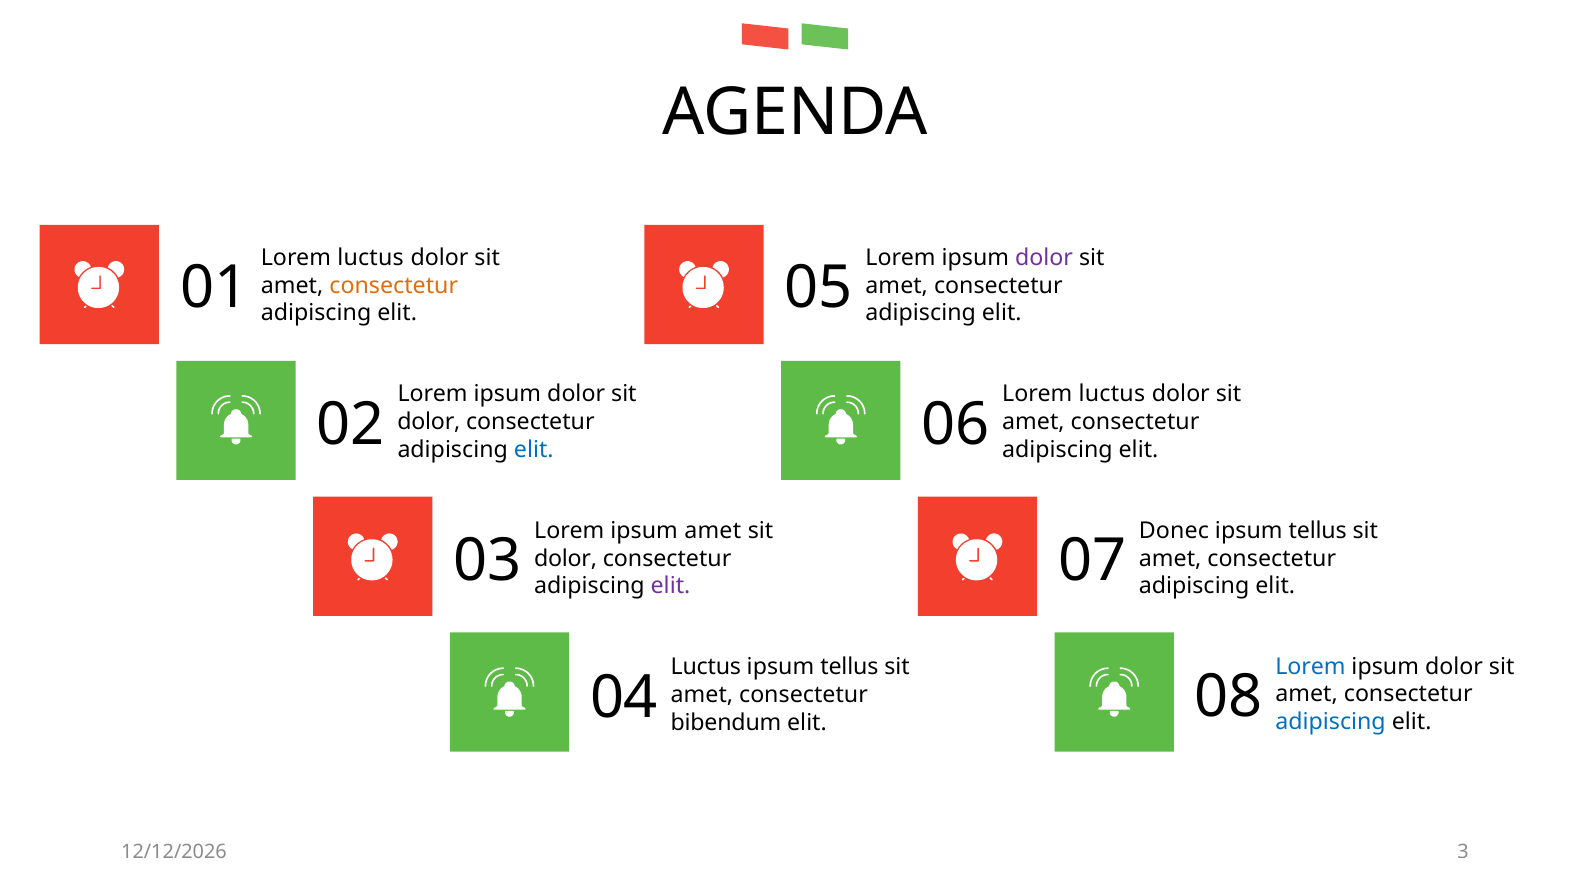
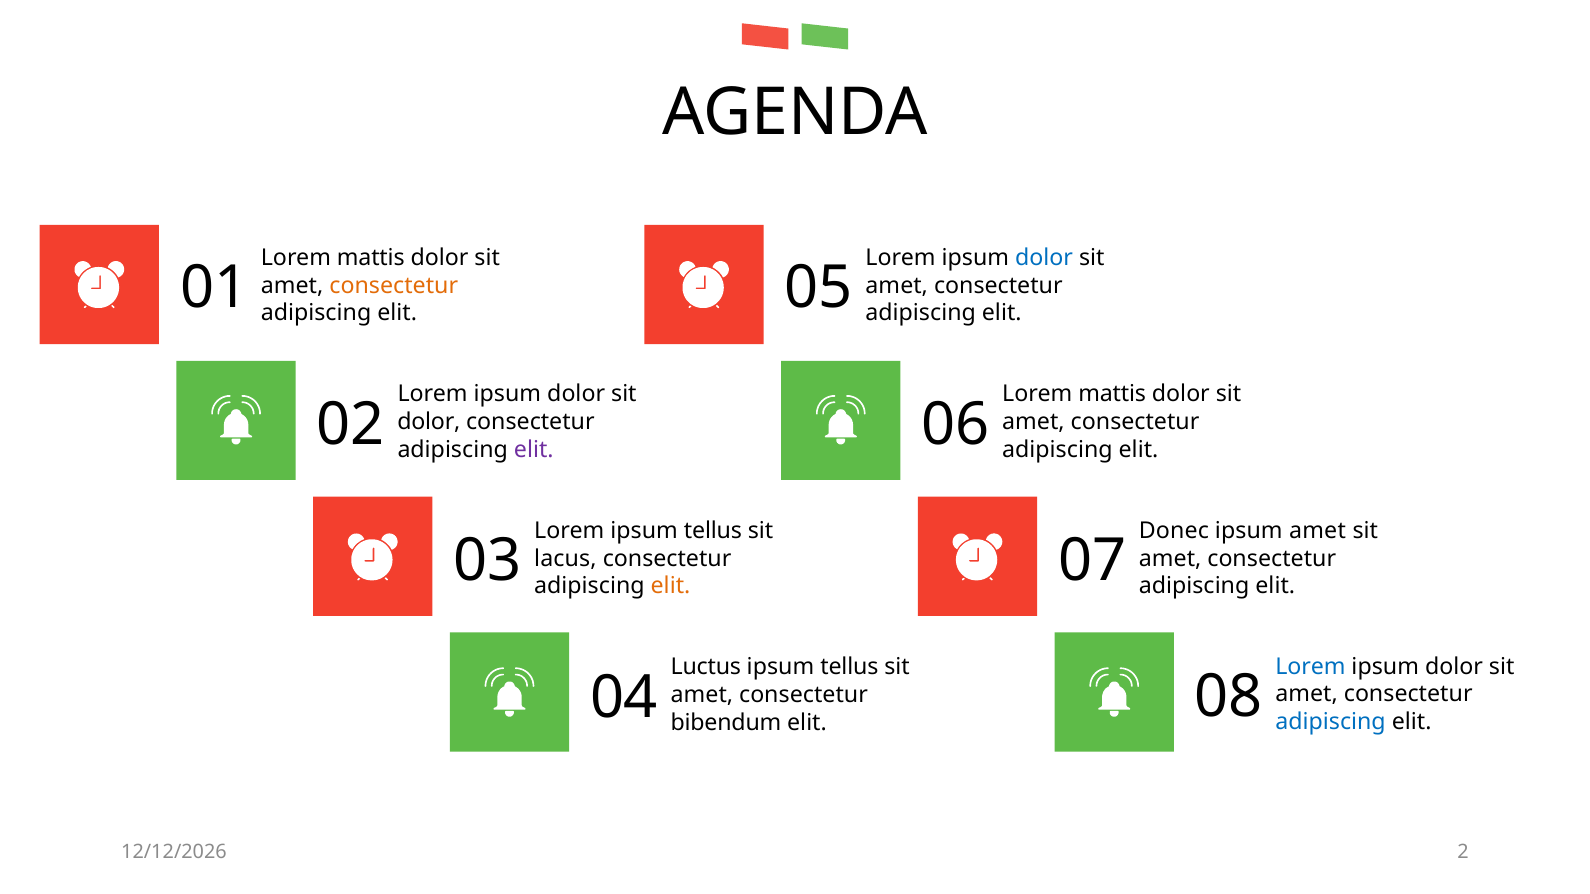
luctus at (371, 258): luctus -> mattis
dolor at (1044, 258) colour: purple -> blue
luctus at (1112, 394): luctus -> mattis
elit at (534, 450) colour: blue -> purple
Lorem ipsum amet: amet -> tellus
tellus at (1318, 531): tellus -> amet
dolor at (566, 559): dolor -> lacus
elit at (671, 587) colour: purple -> orange
3: 3 -> 2
